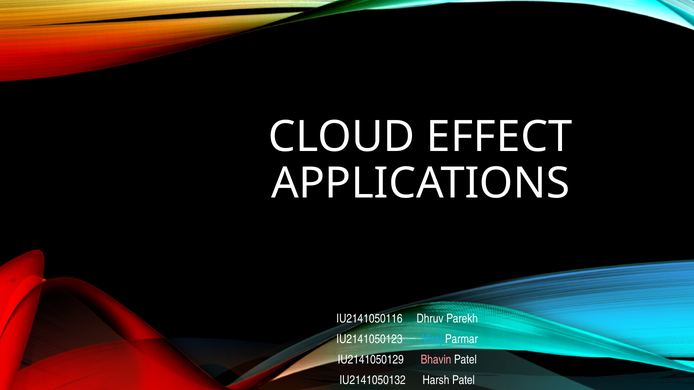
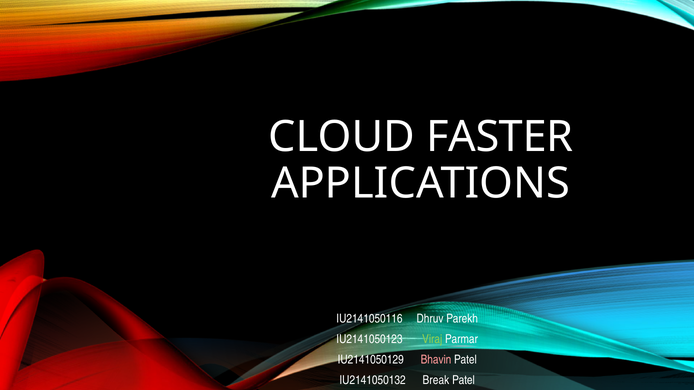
EFFECT: EFFECT -> FASTER
Viraj colour: light blue -> light green
Harsh: Harsh -> Break
